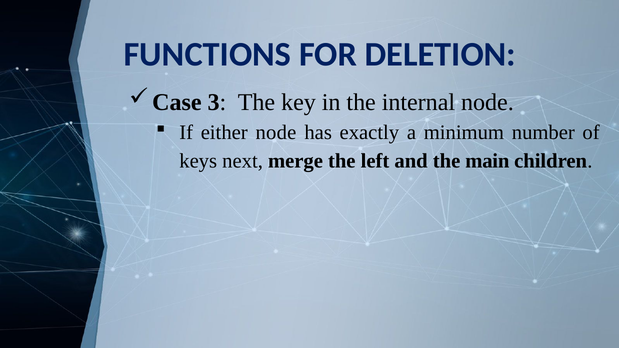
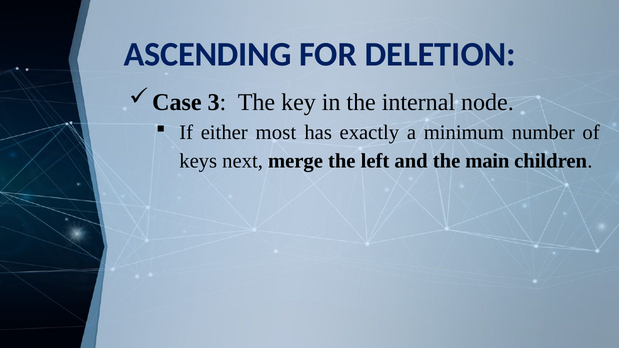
FUNCTIONS: FUNCTIONS -> ASCENDING
either node: node -> most
